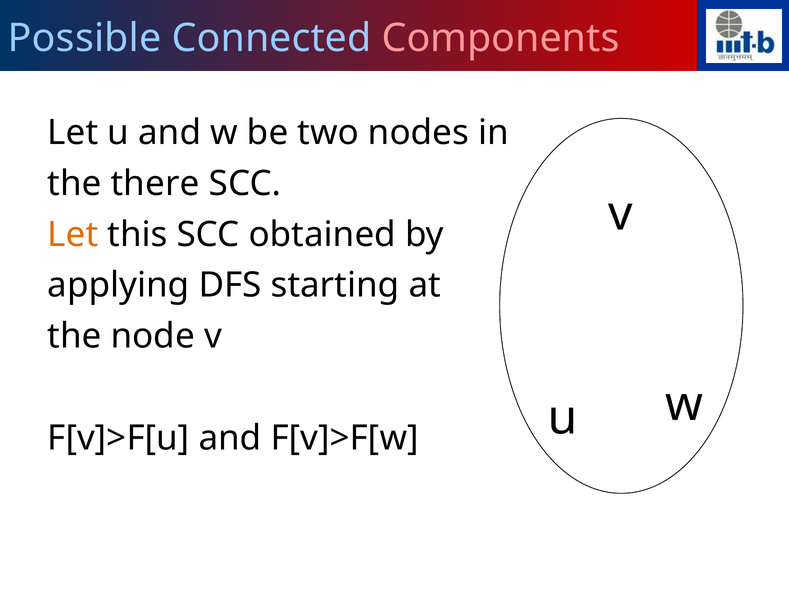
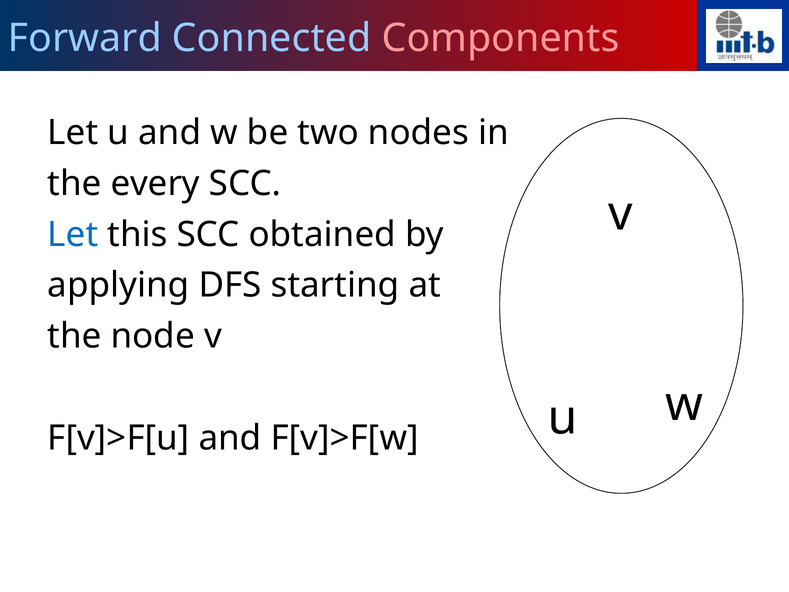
Possible: Possible -> Forward
there: there -> every
Let at (73, 234) colour: orange -> blue
